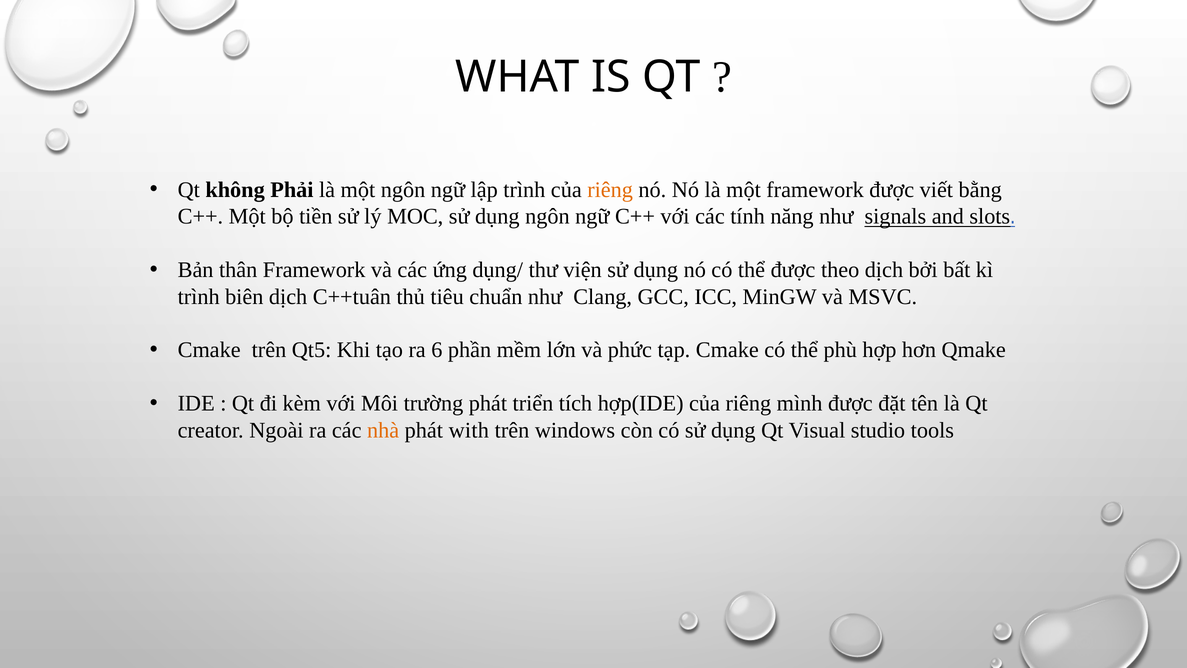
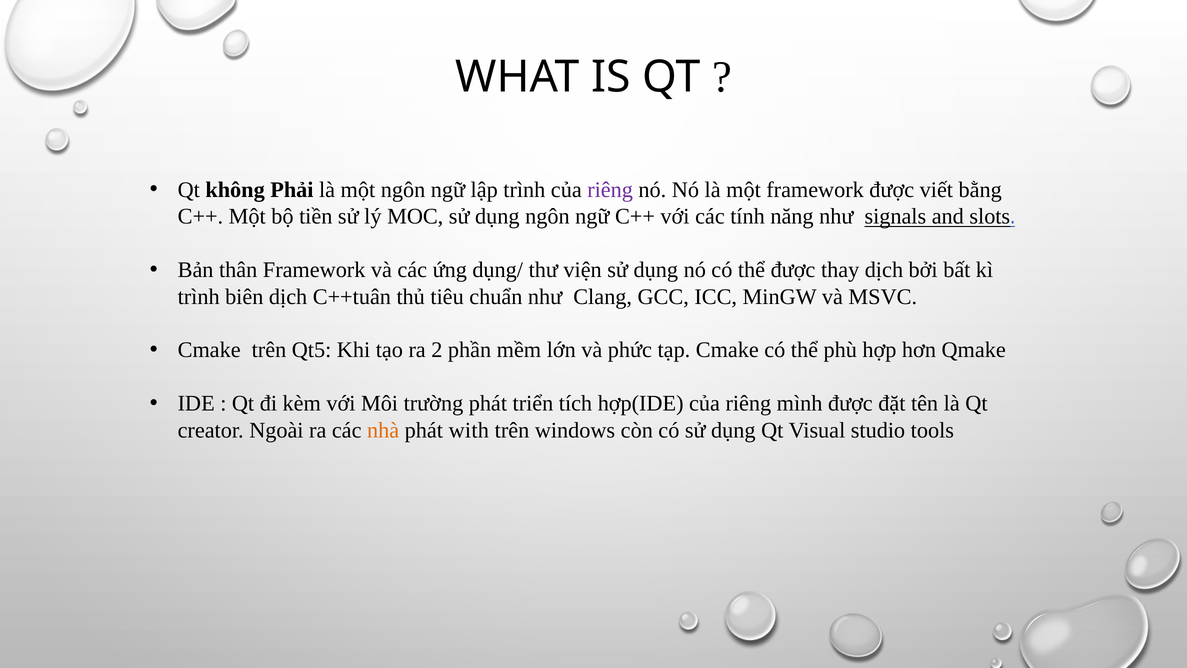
riêng at (610, 190) colour: orange -> purple
theo: theo -> thay
6: 6 -> 2
